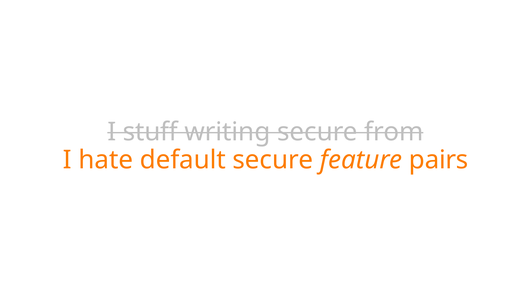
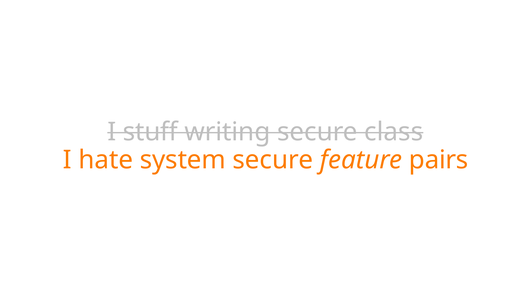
from: from -> class
default: default -> system
